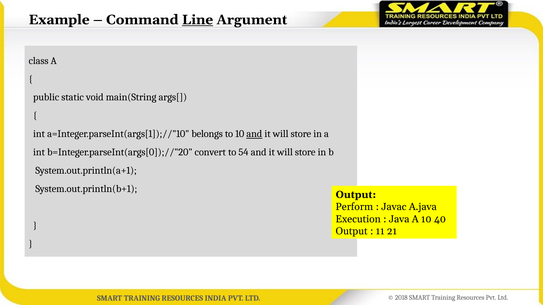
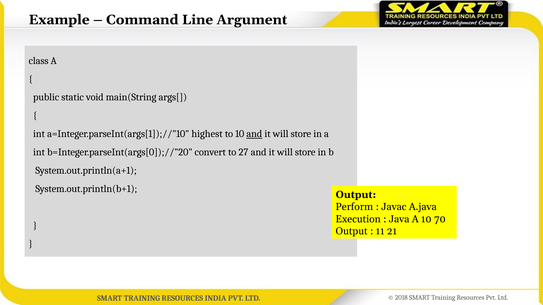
Line underline: present -> none
belongs: belongs -> highest
54: 54 -> 27
40: 40 -> 70
